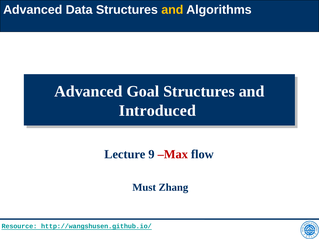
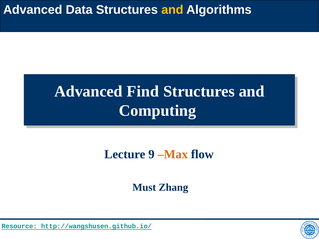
Goal: Goal -> Find
Introduced: Introduced -> Computing
Max colour: red -> orange
